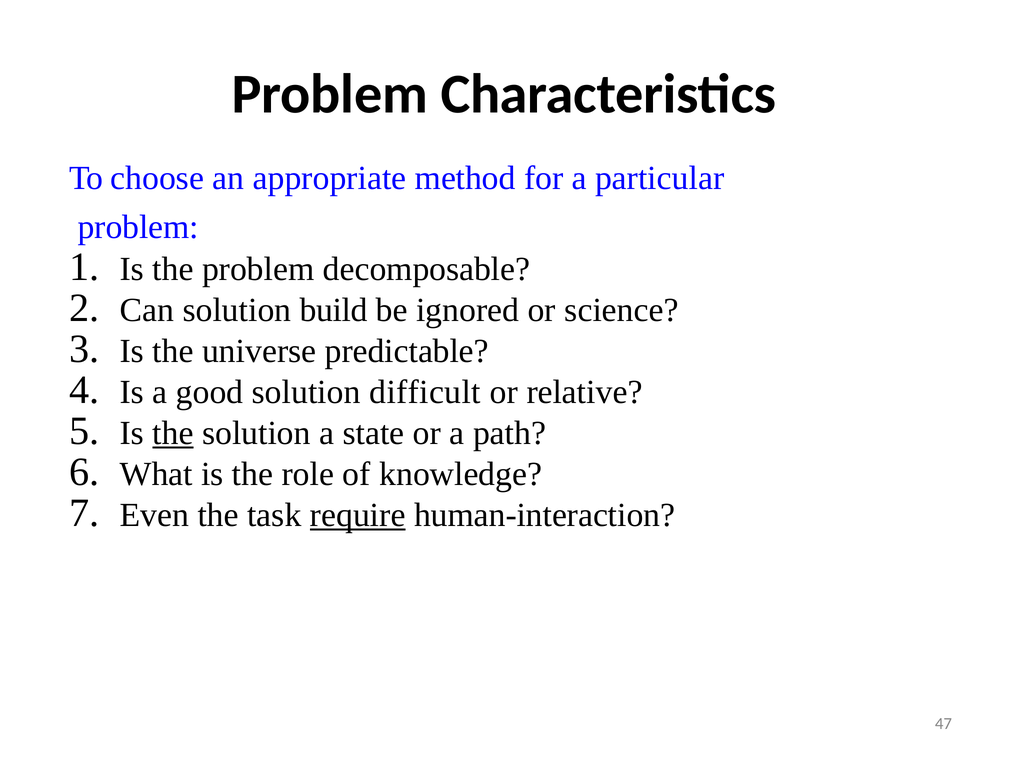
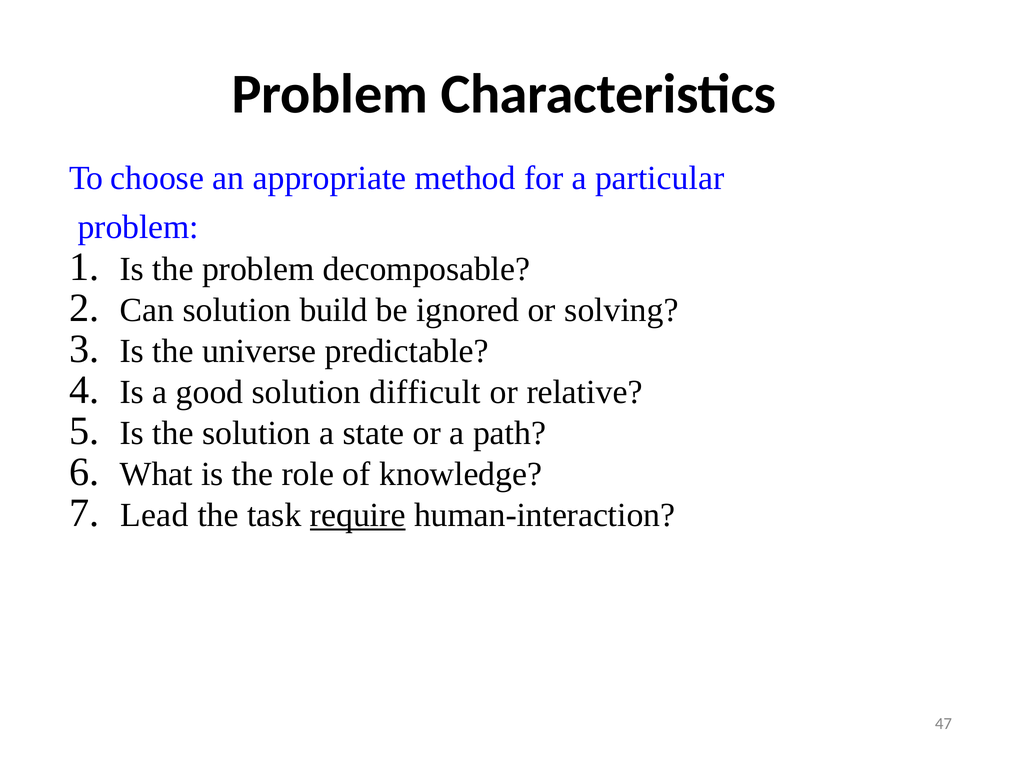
science: science -> solving
the at (173, 434) underline: present -> none
Even: Even -> Lead
